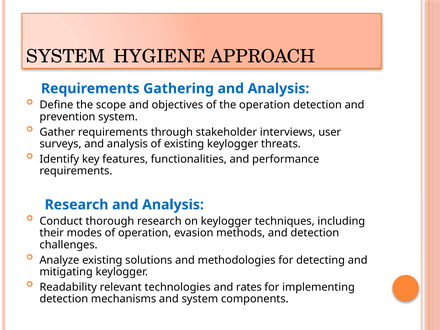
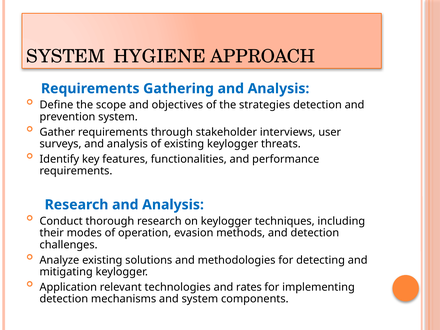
the operation: operation -> strategies
Readability: Readability -> Application
